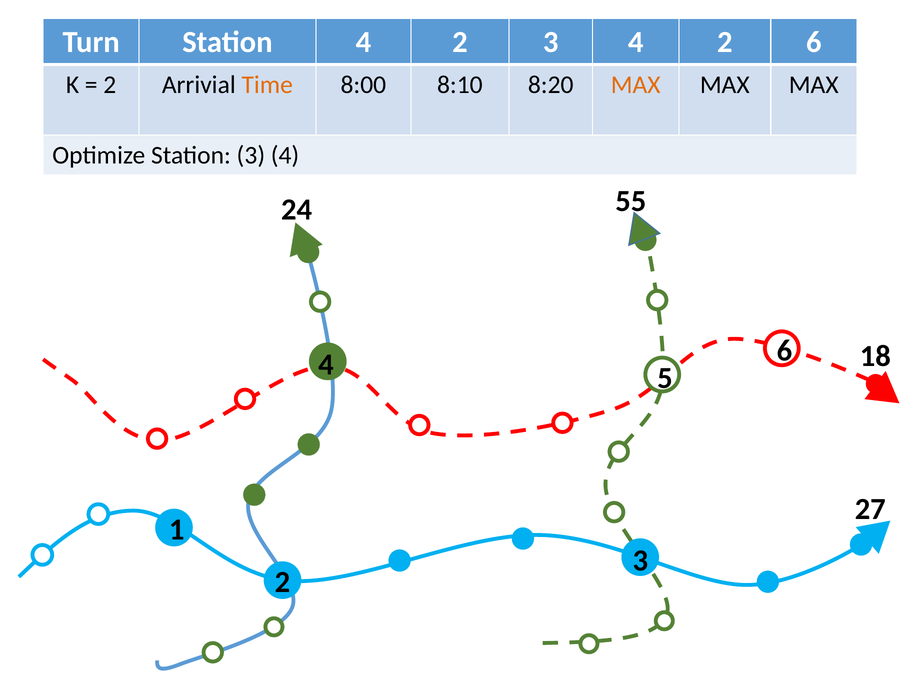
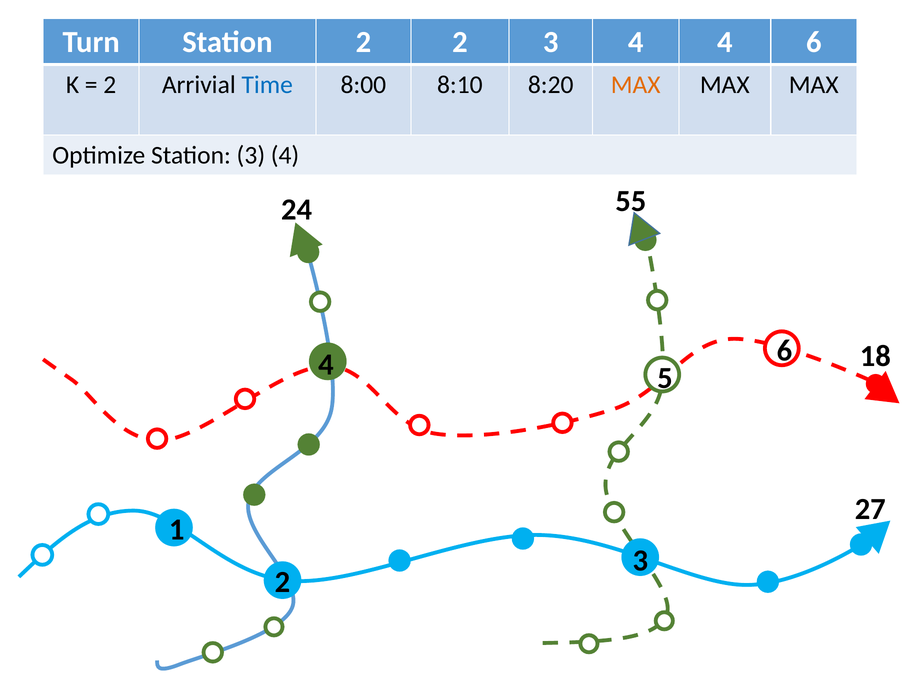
Station 4: 4 -> 2
3 4 2: 2 -> 4
Time colour: orange -> blue
